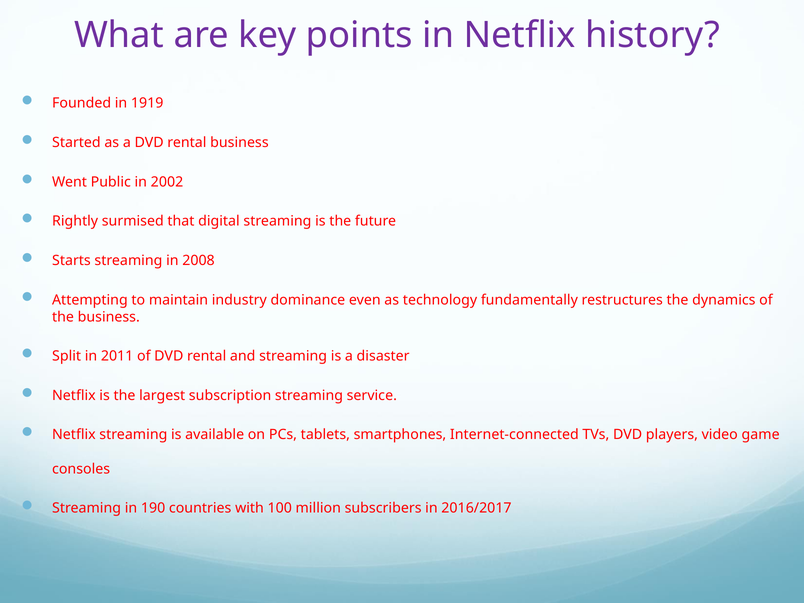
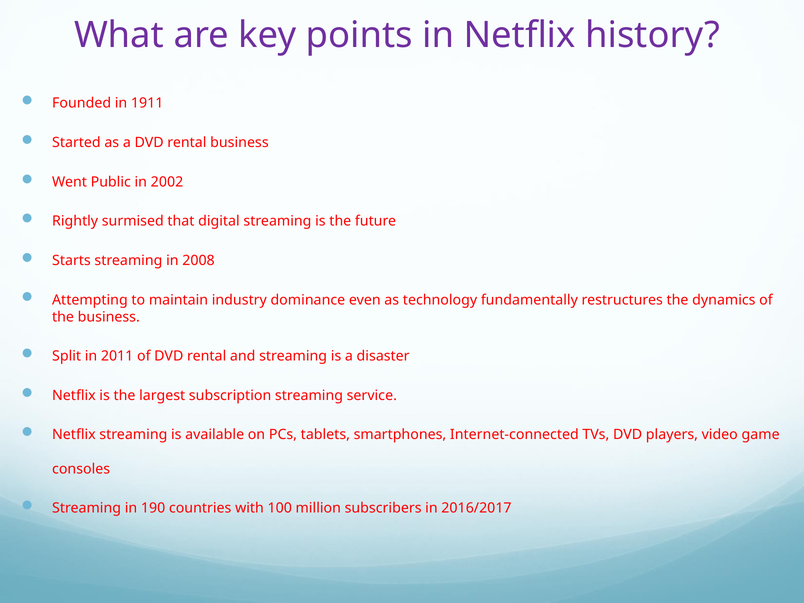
1919: 1919 -> 1911
